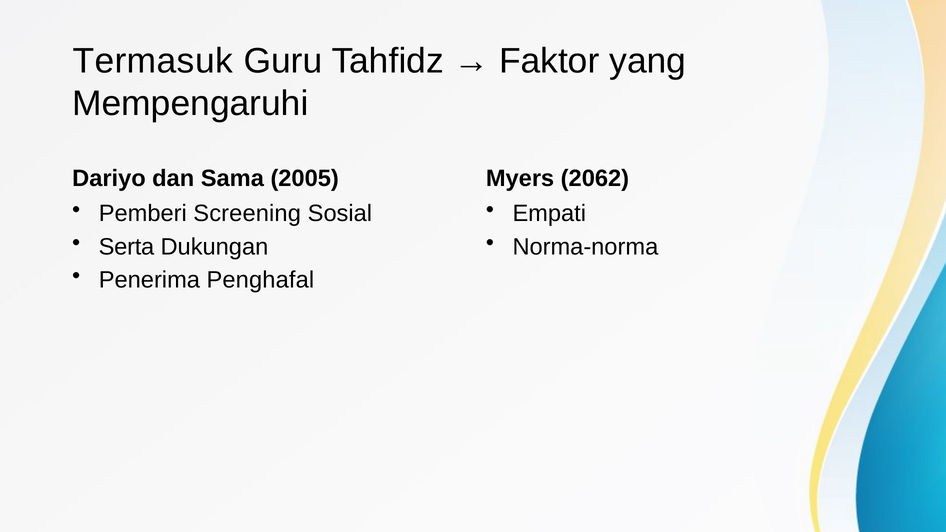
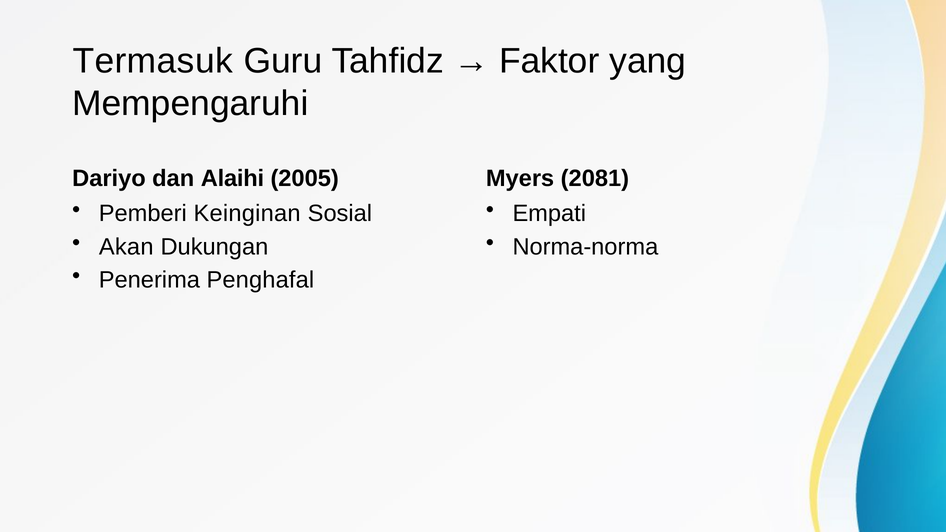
Sama: Sama -> Alaihi
2062: 2062 -> 2081
Screening: Screening -> Keinginan
Serta: Serta -> Akan
